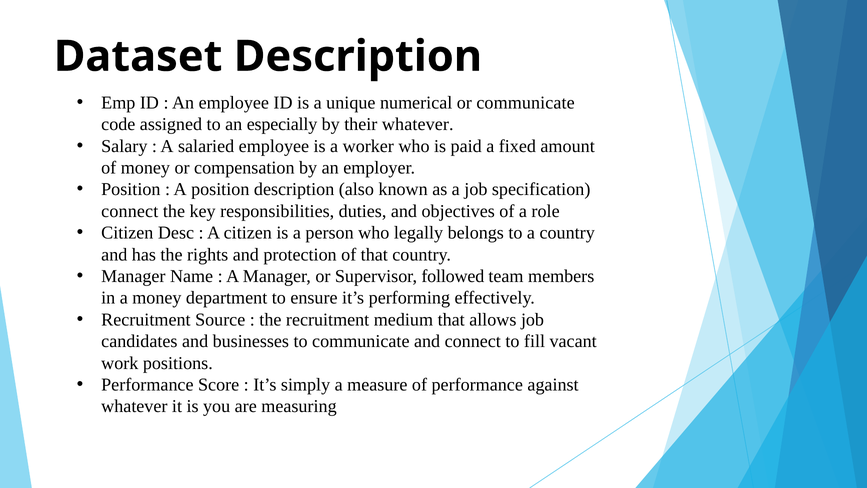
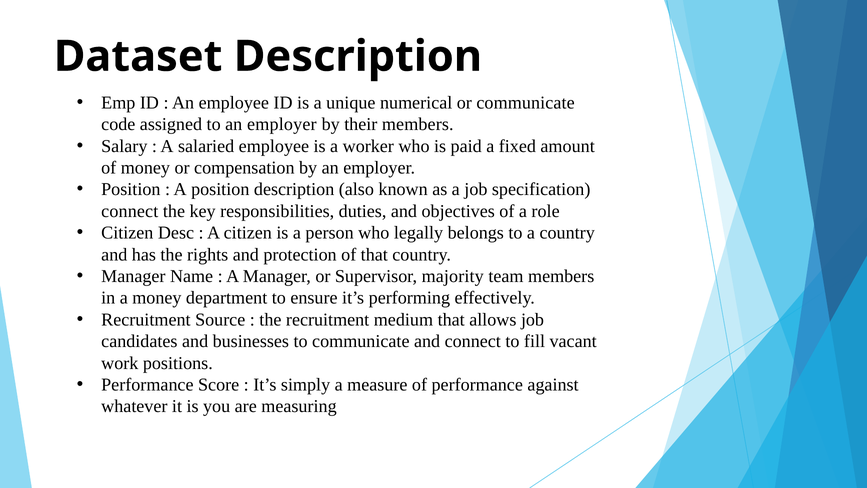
to an especially: especially -> employer
their whatever: whatever -> members
followed: followed -> majority
